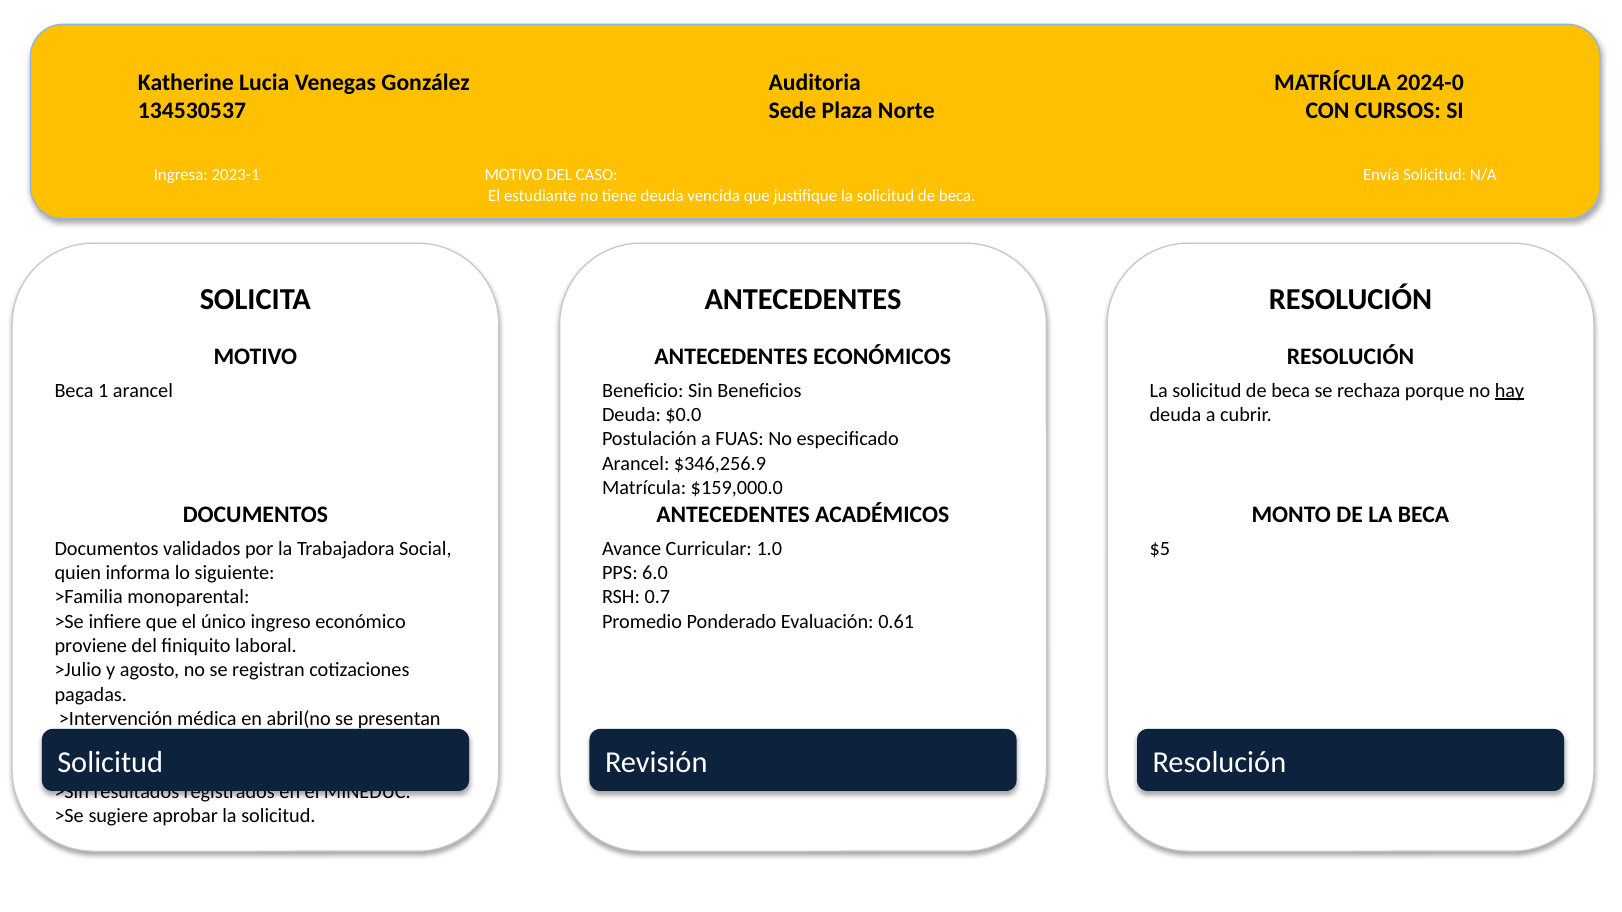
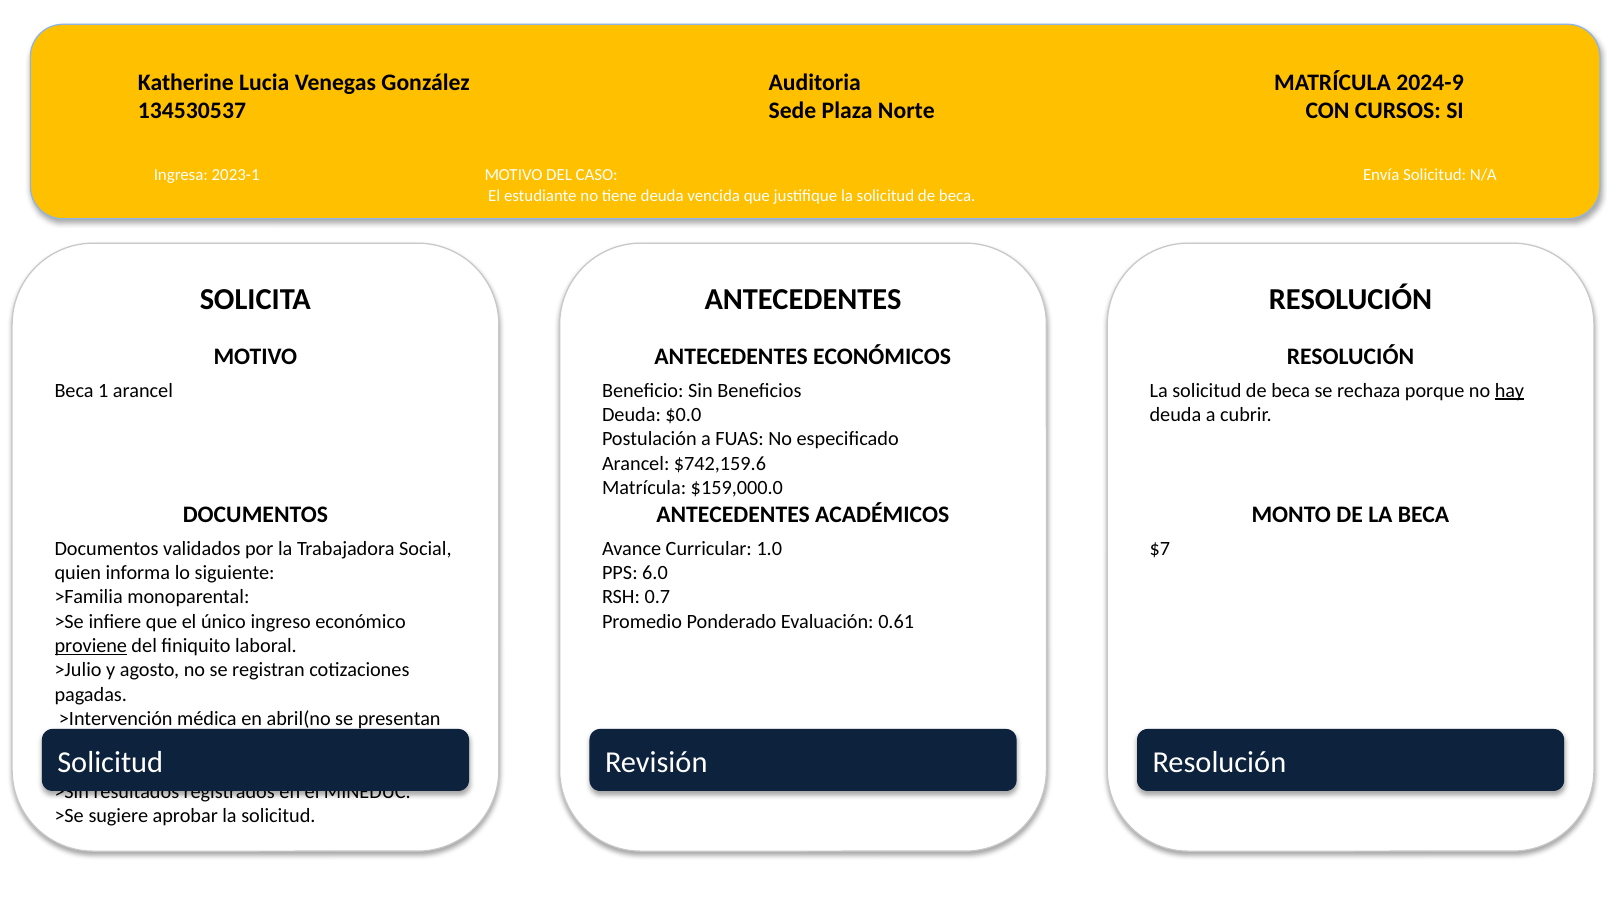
2024-0: 2024-0 -> 2024-9
$346,256.9: $346,256.9 -> $742,159.6
$5: $5 -> $7
proviene underline: none -> present
